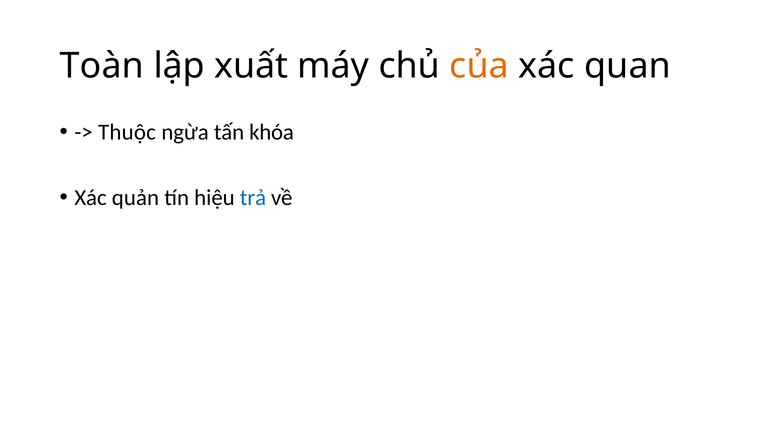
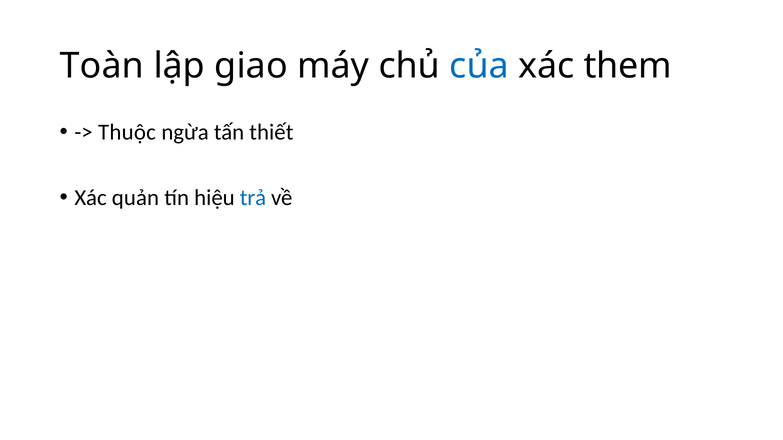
xuất: xuất -> giao
của colour: orange -> blue
quan: quan -> them
khóa: khóa -> thiết
